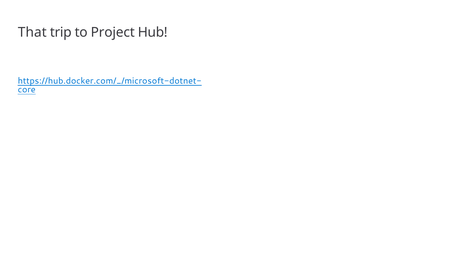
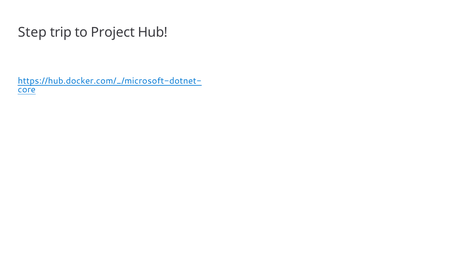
That: That -> Step
